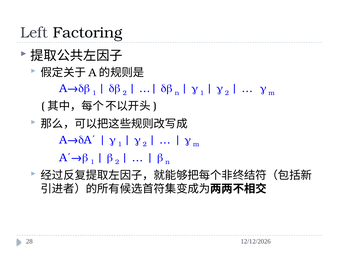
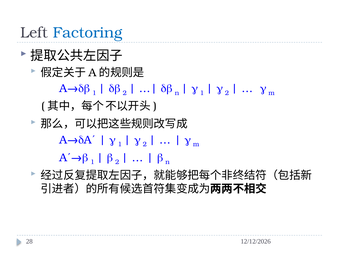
Factoring colour: black -> blue
